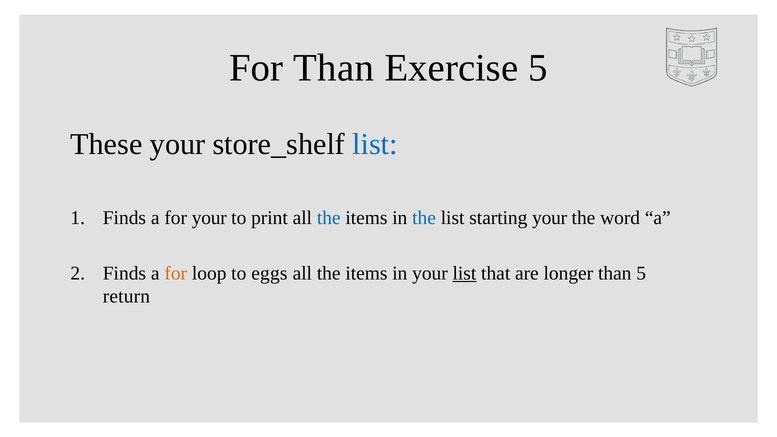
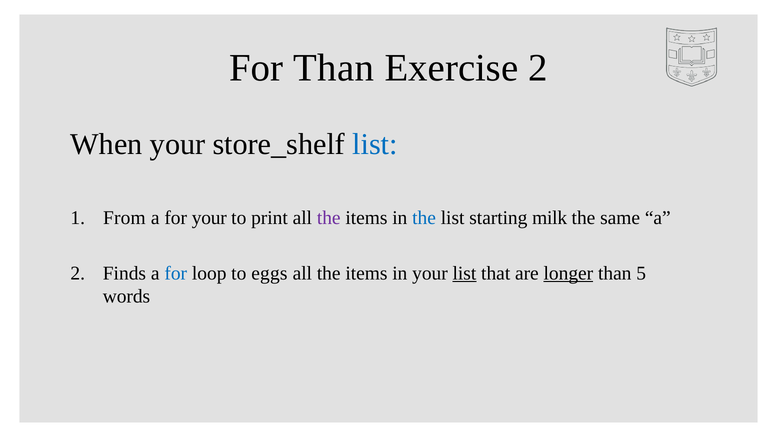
Exercise 5: 5 -> 2
These: These -> When
1 Finds: Finds -> From
the at (329, 218) colour: blue -> purple
starting your: your -> milk
word: word -> same
for at (176, 273) colour: orange -> blue
longer underline: none -> present
return: return -> words
